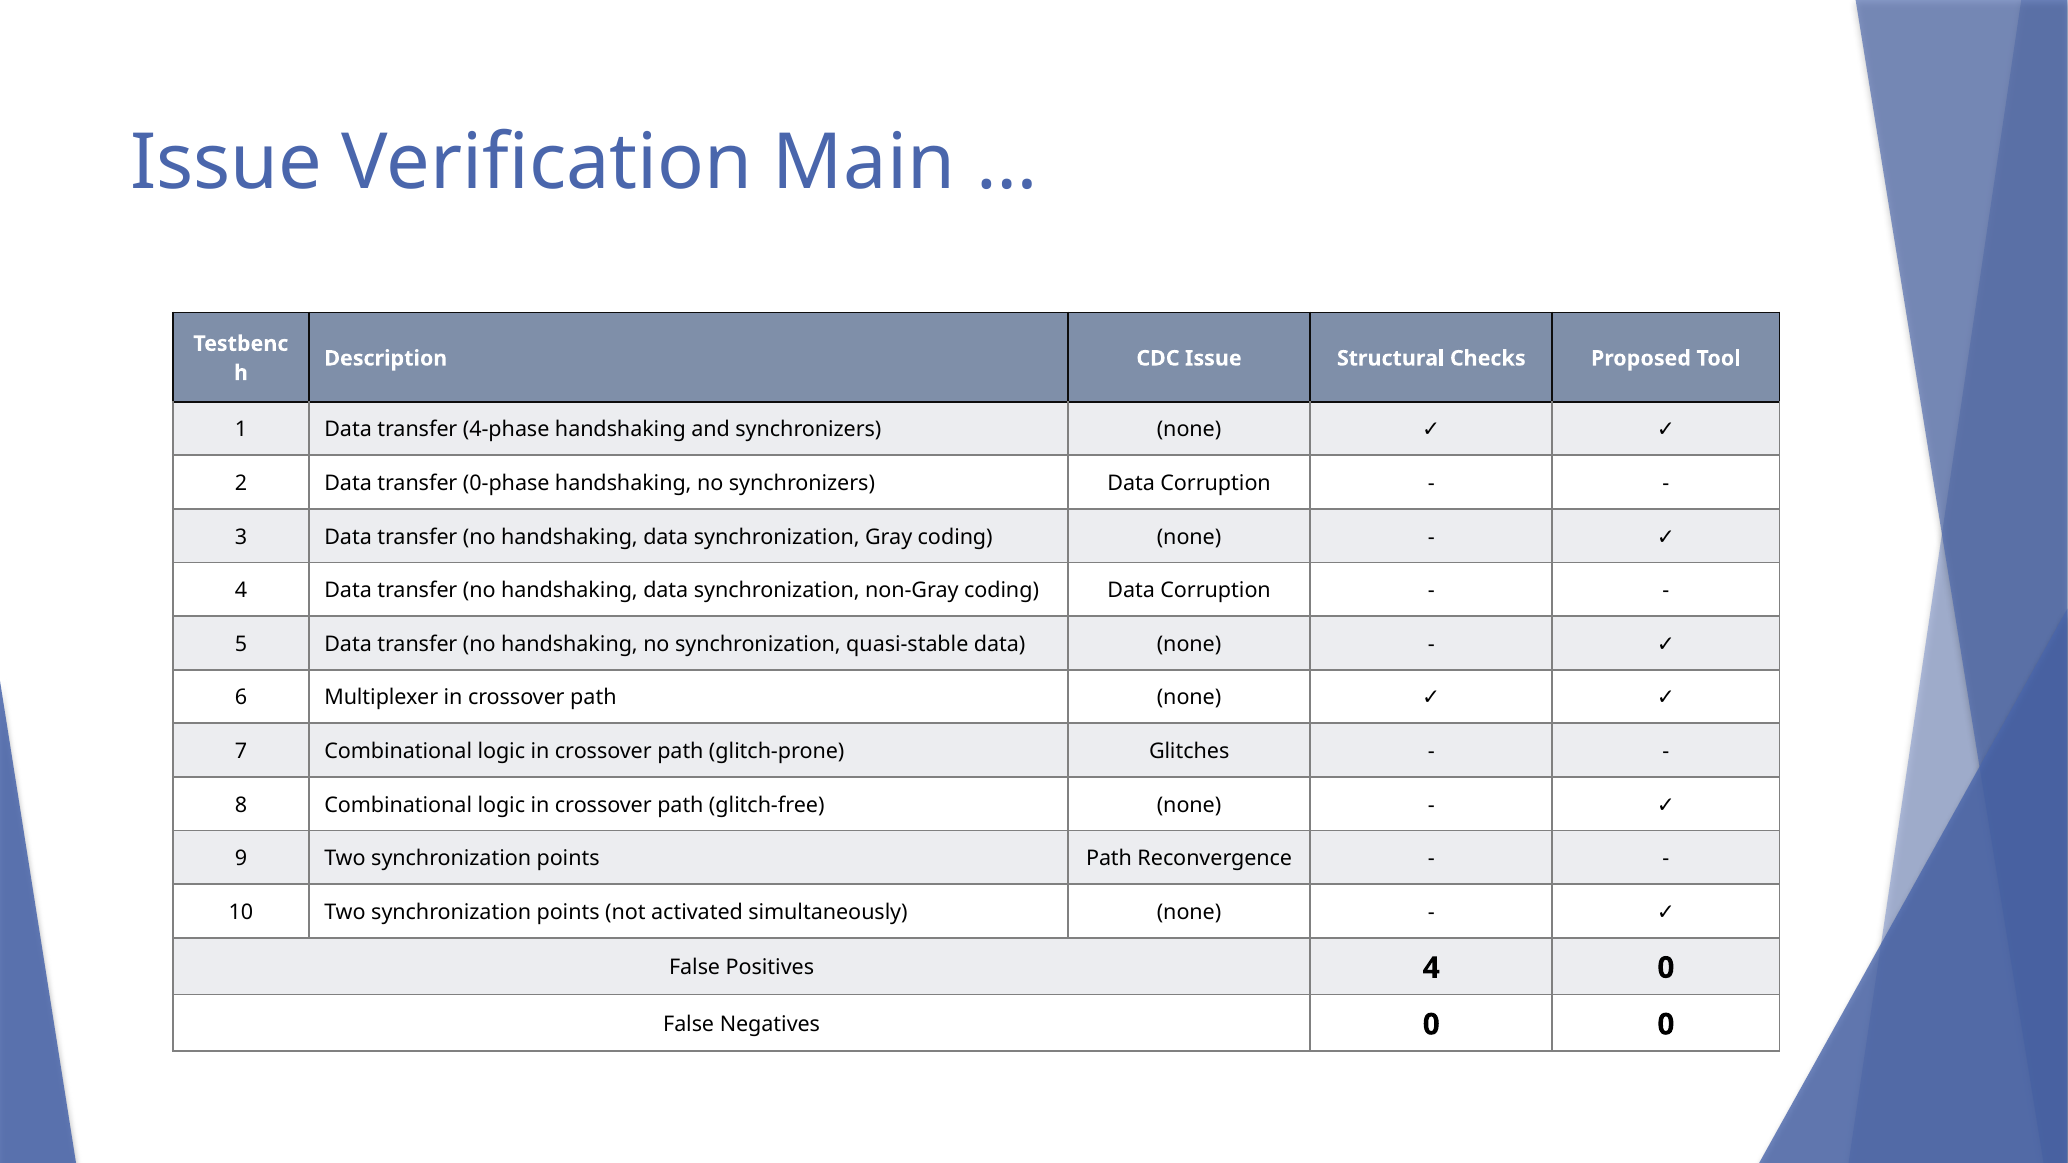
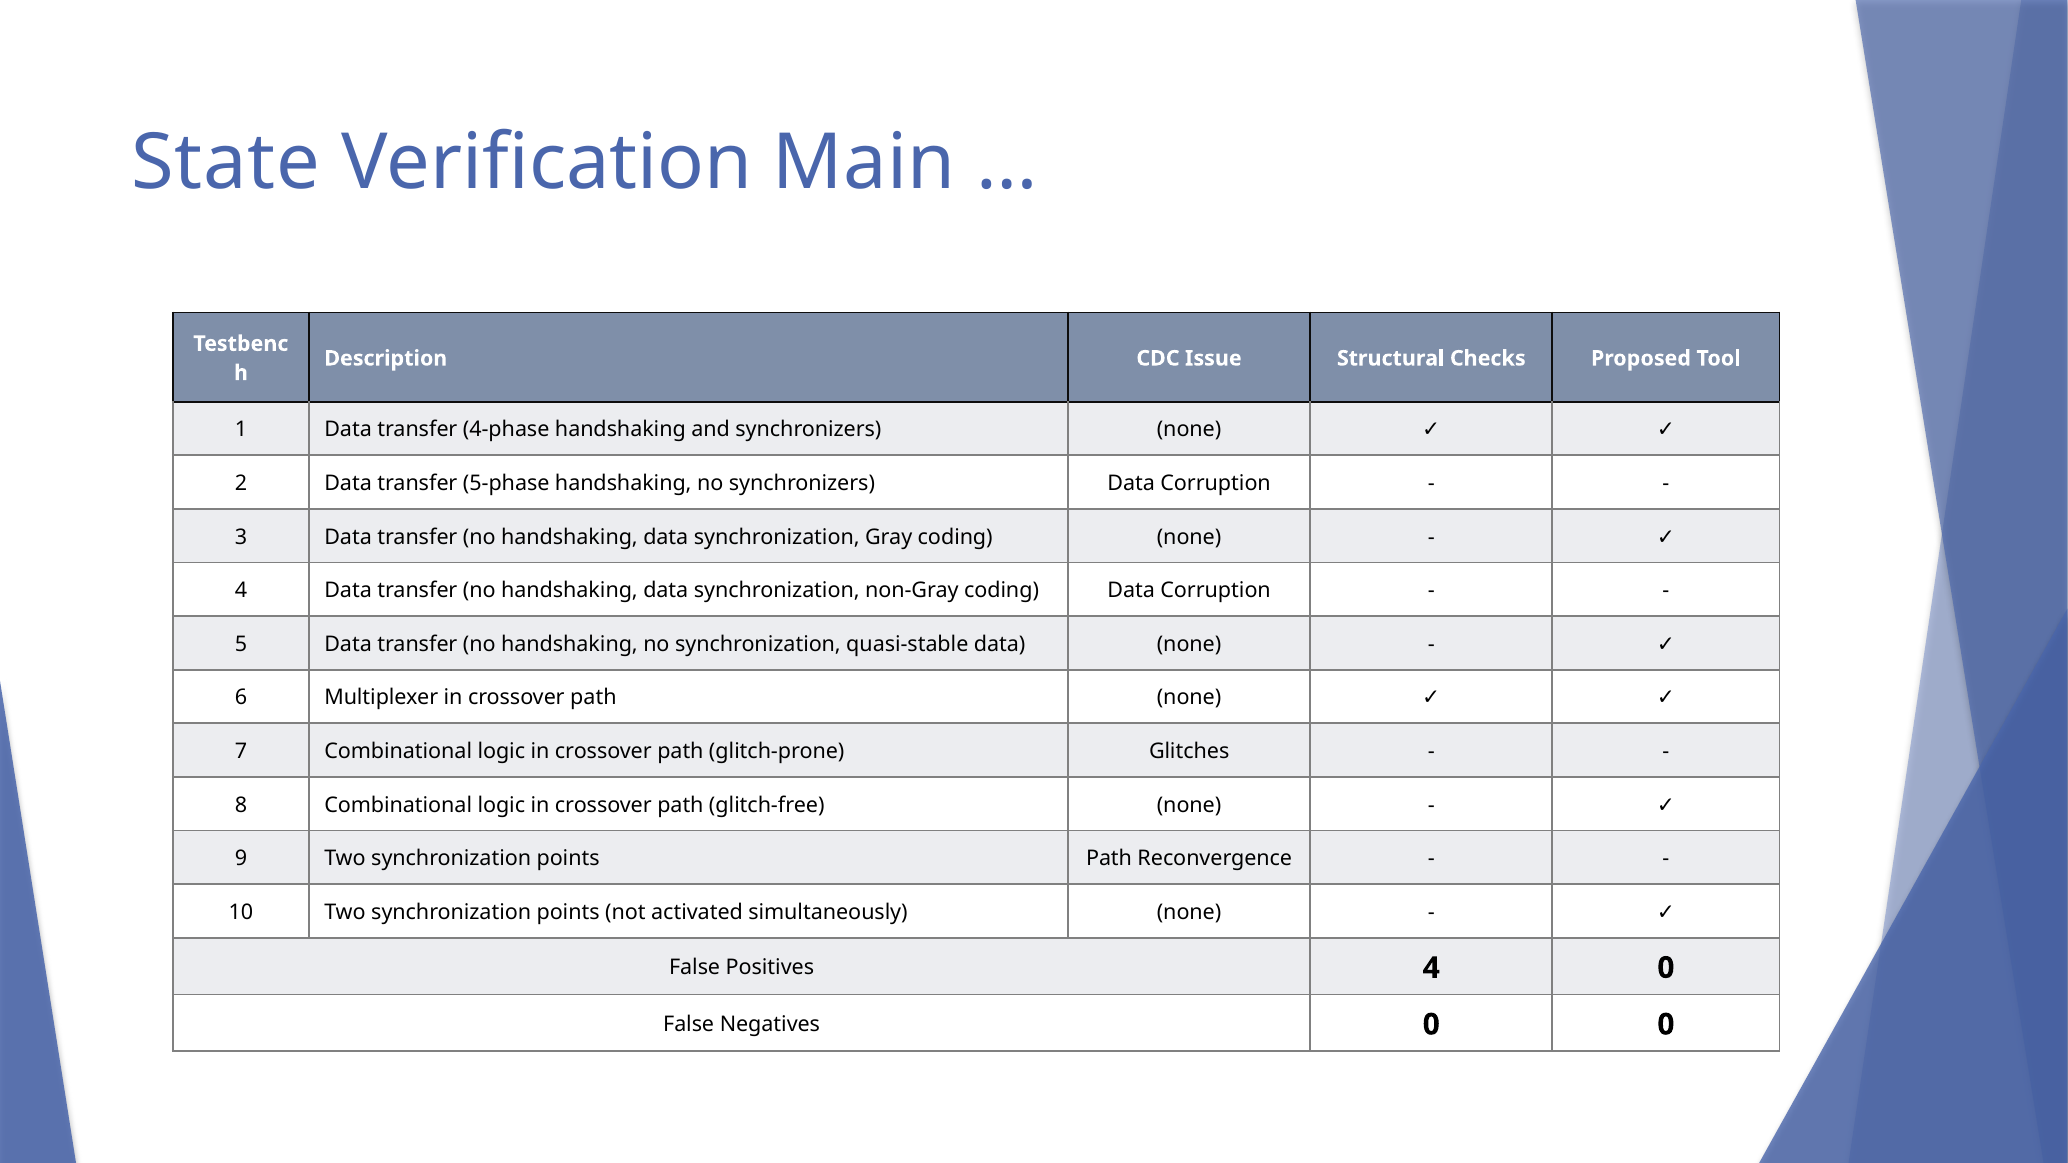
Issue at (226, 163): Issue -> State
0-phase: 0-phase -> 5-phase
